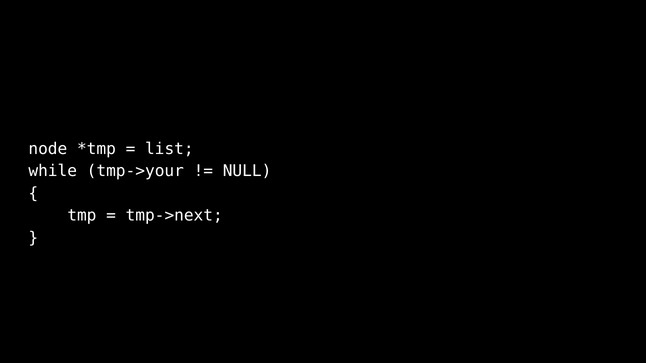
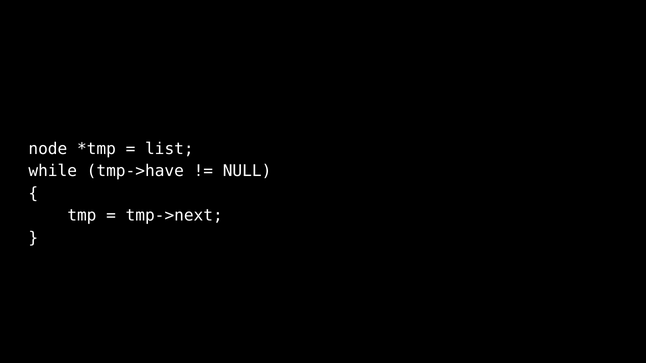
tmp->your: tmp->your -> tmp->have
